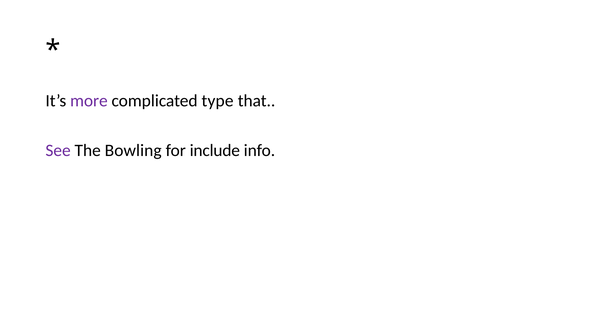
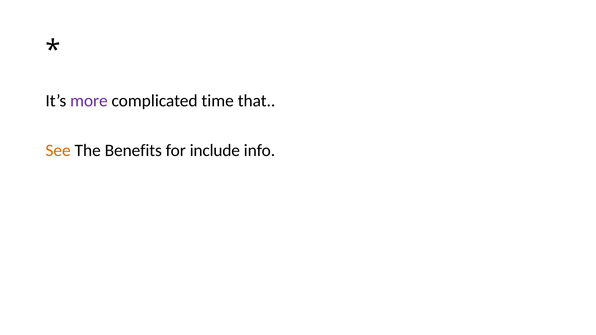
type: type -> time
See colour: purple -> orange
Bowling: Bowling -> Benefits
